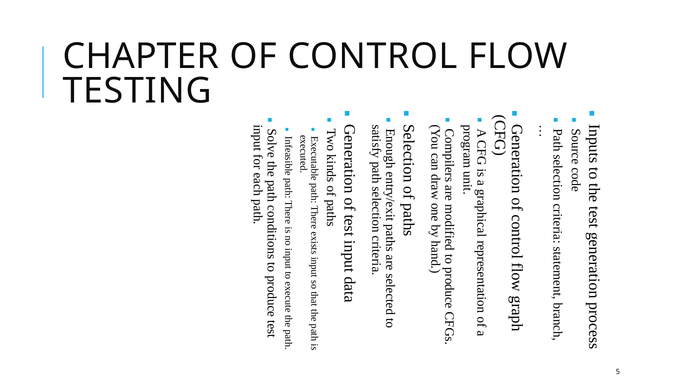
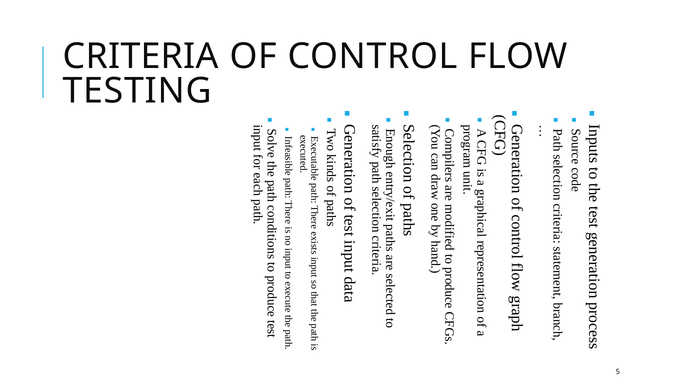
CHAPTER: CHAPTER -> CRITERIA
